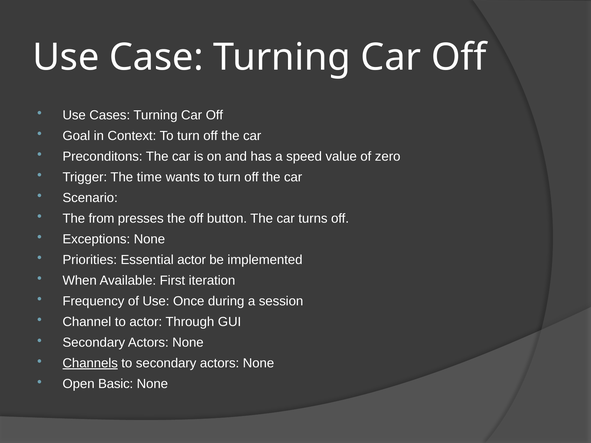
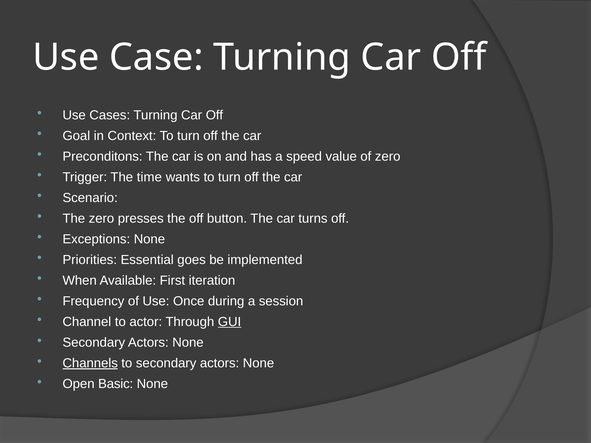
The from: from -> zero
Essential actor: actor -> goes
GUI underline: none -> present
